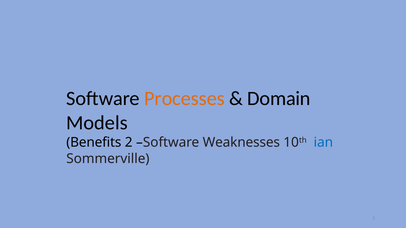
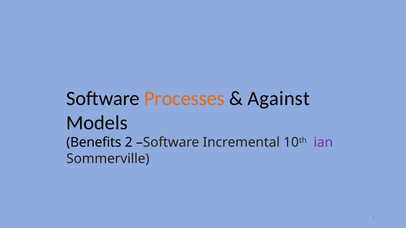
Domain: Domain -> Against
Weaknesses: Weaknesses -> Incremental
ian colour: blue -> purple
